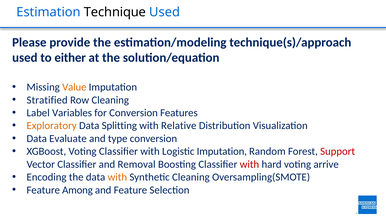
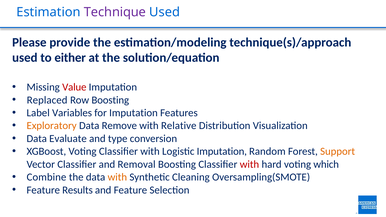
Technique colour: black -> purple
Value colour: orange -> red
Stratified: Stratified -> Replaced
Row Cleaning: Cleaning -> Boosting
for Conversion: Conversion -> Imputation
Splitting: Splitting -> Remove
Support colour: red -> orange
arrive: arrive -> which
Encoding: Encoding -> Combine
Among: Among -> Results
